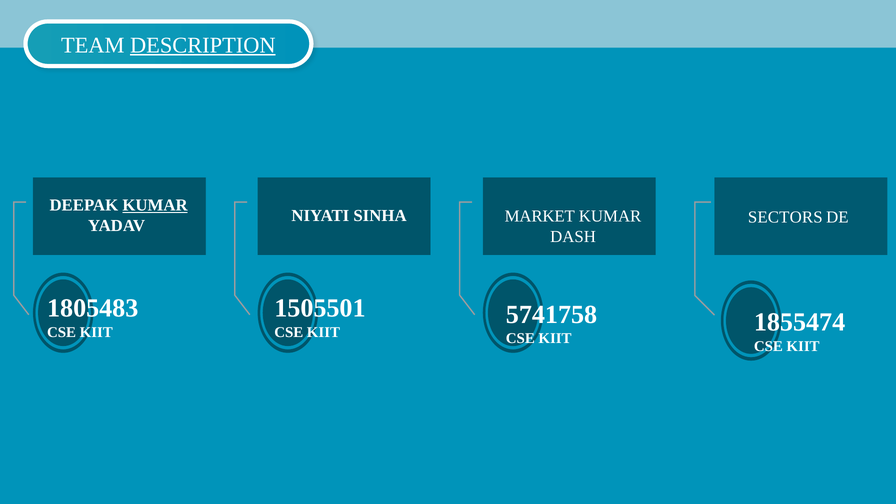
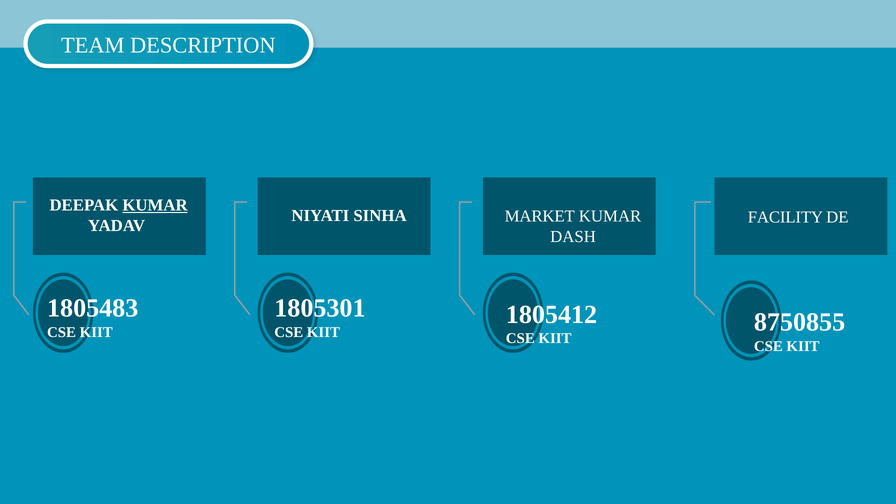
DESCRIPTION underline: present -> none
SECTORS: SECTORS -> FACILITY
1505501: 1505501 -> 1805301
5741758: 5741758 -> 1805412
1855474: 1855474 -> 8750855
